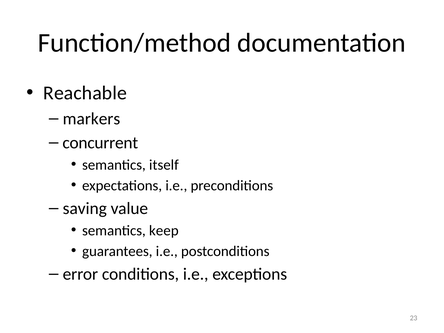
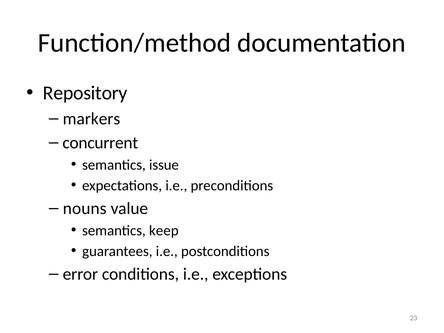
Reachable: Reachable -> Repository
itself: itself -> issue
saving: saving -> nouns
